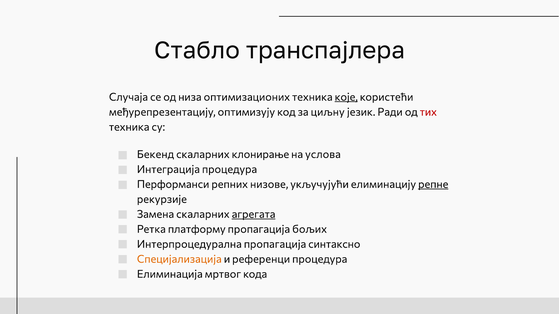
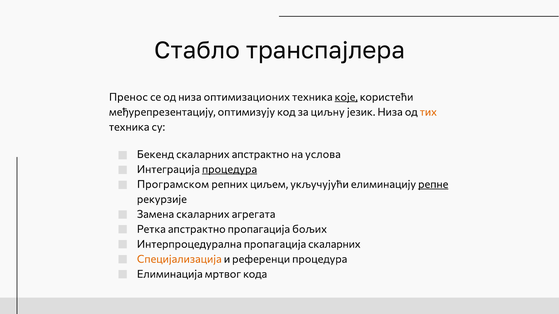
Случаја: Случаја -> Пренос
језик Ради: Ради -> Низа
тих colour: red -> orange
скаларних клонирање: клонирање -> апстрактно
процедура at (230, 170) underline: none -> present
Перформанси: Перформанси -> Програмском
низове: низове -> циљем
агрегата underline: present -> none
Ретка платформу: платформу -> апстрактно
пропагација синтаксно: синтаксно -> скаларних
